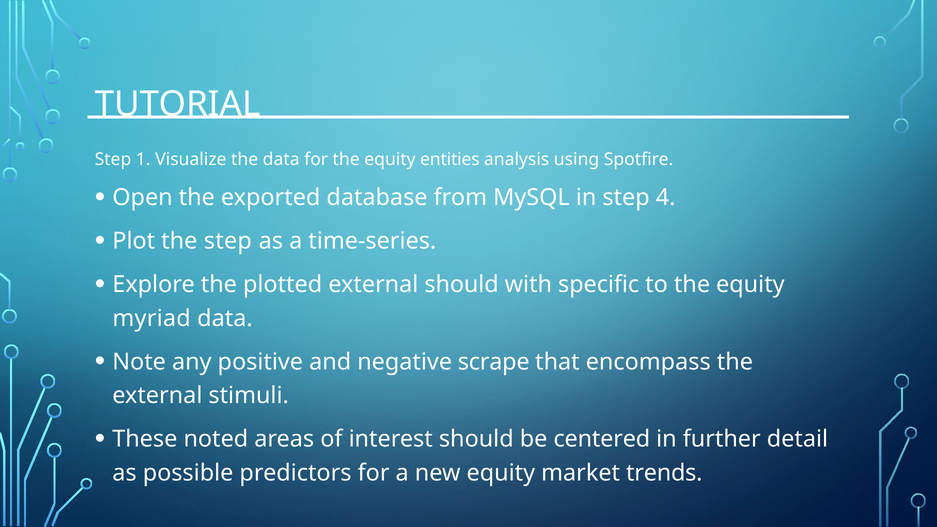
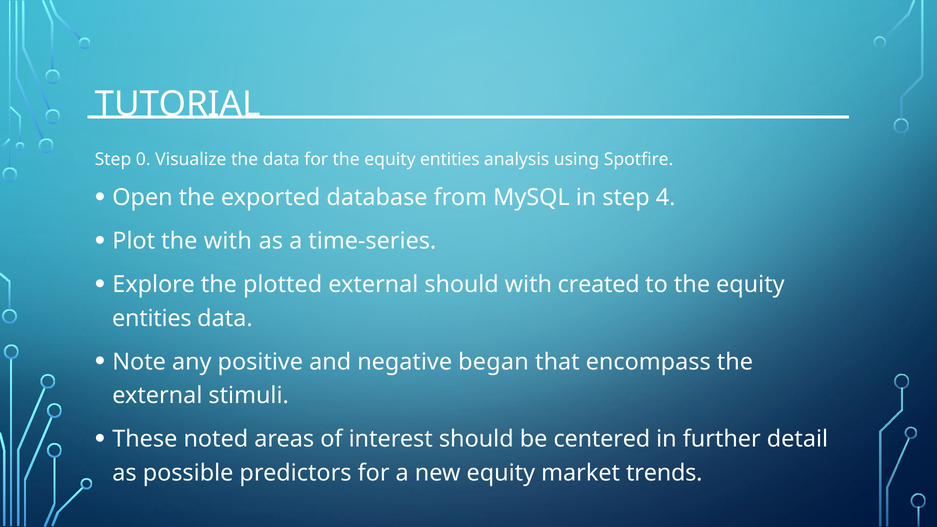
1: 1 -> 0
the step: step -> with
specific: specific -> created
myriad at (152, 318): myriad -> entities
scrape: scrape -> began
